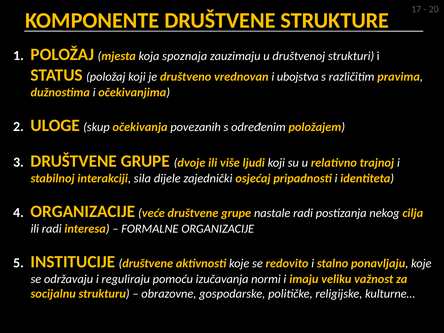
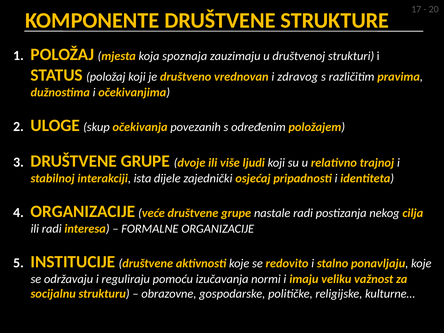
ubojstva: ubojstva -> zdravog
sila: sila -> ista
